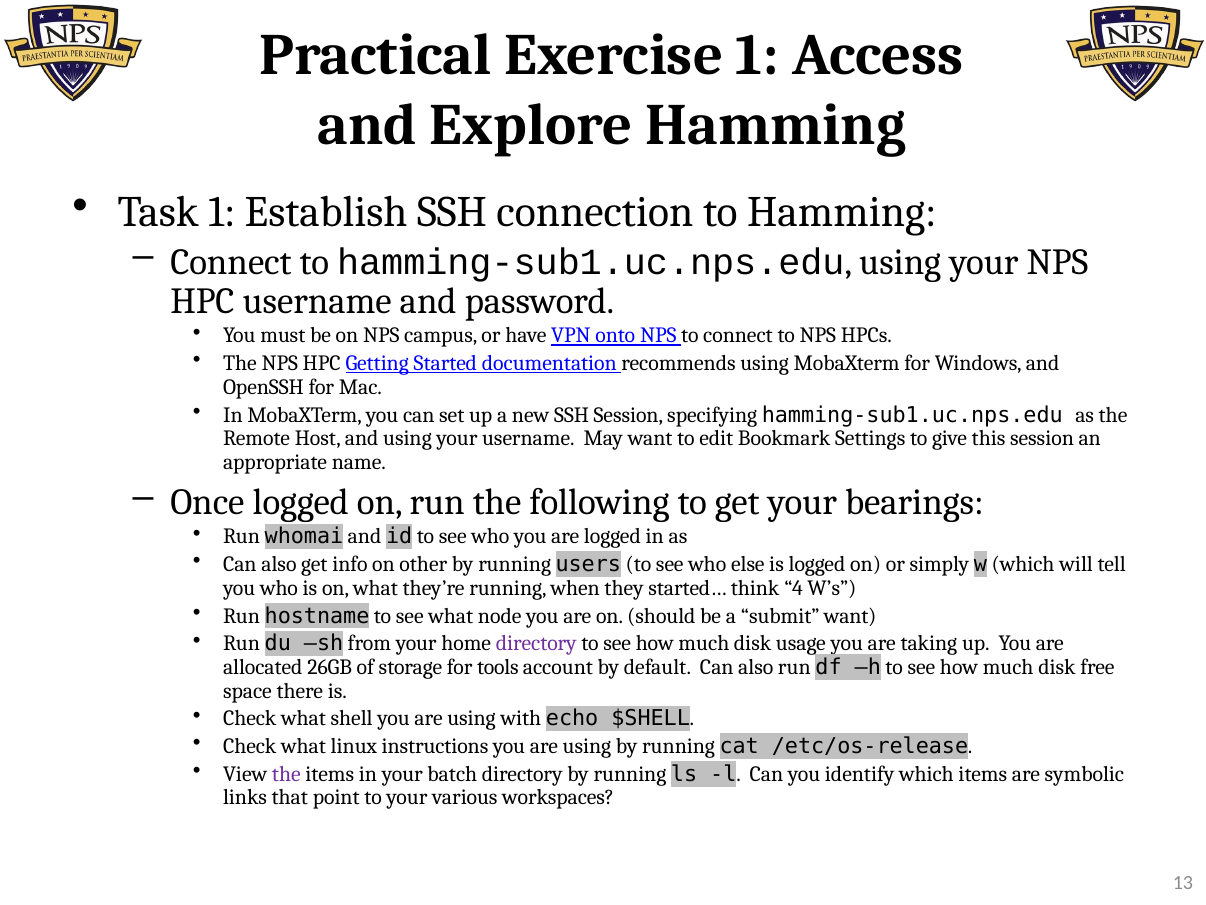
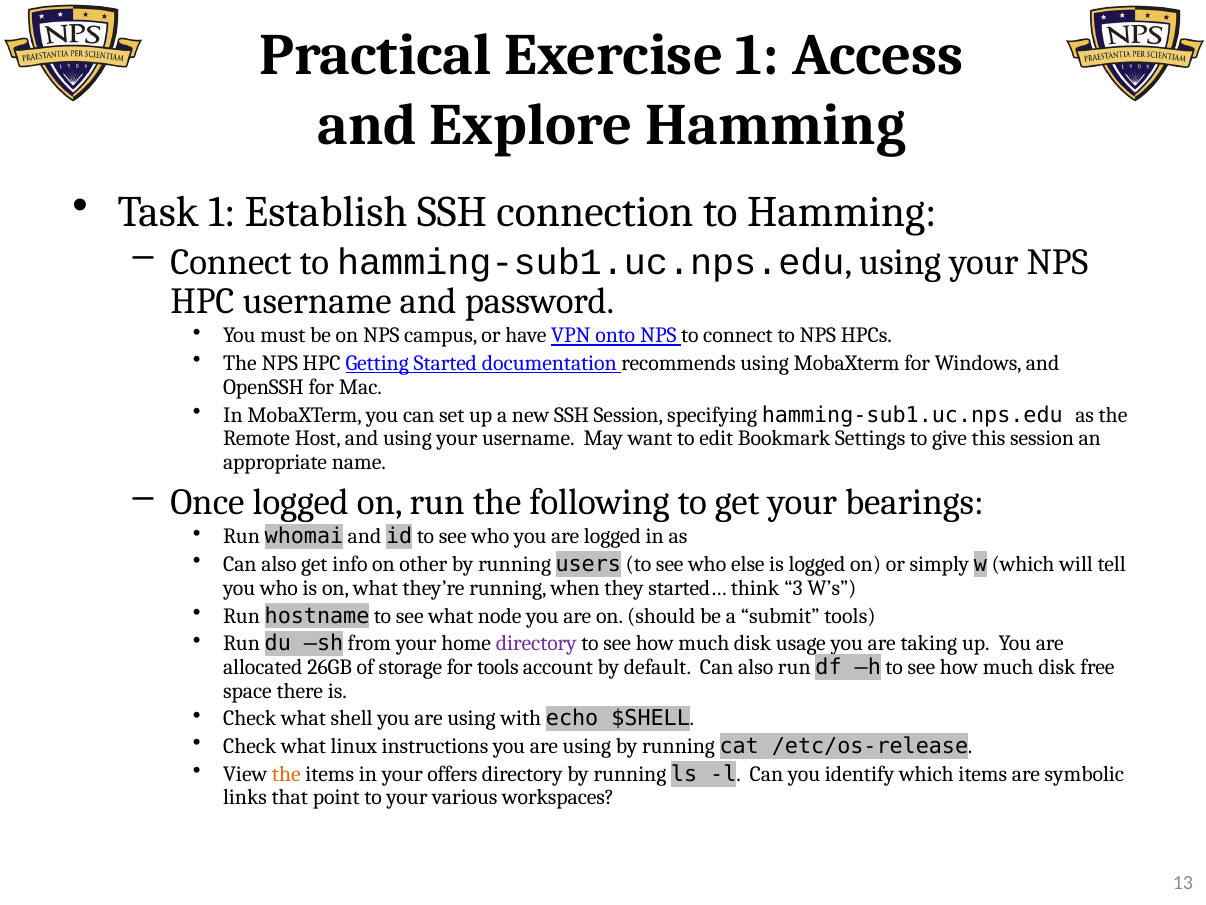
4: 4 -> 3
submit want: want -> tools
the at (286, 774) colour: purple -> orange
batch: batch -> offers
